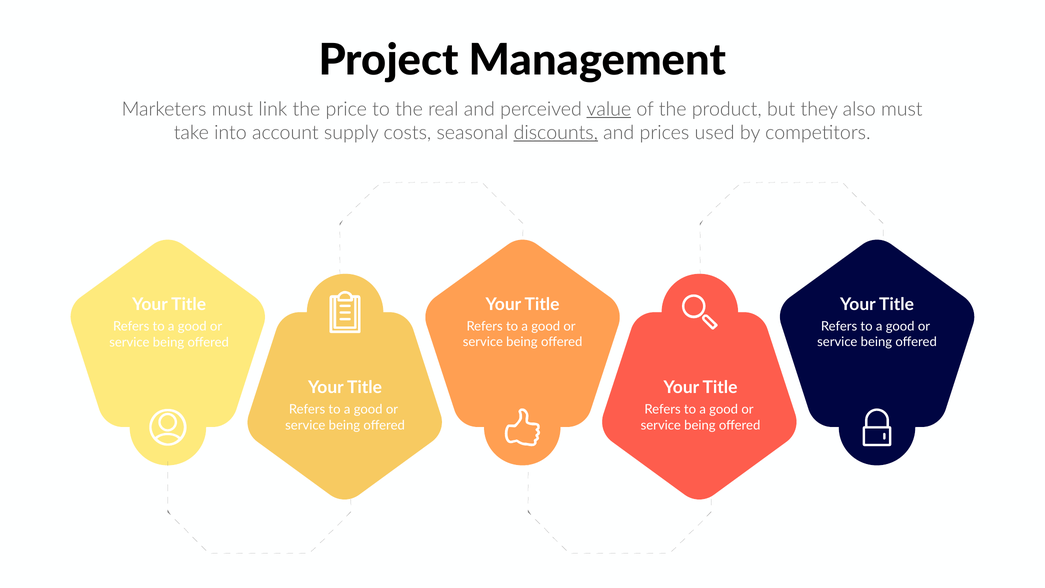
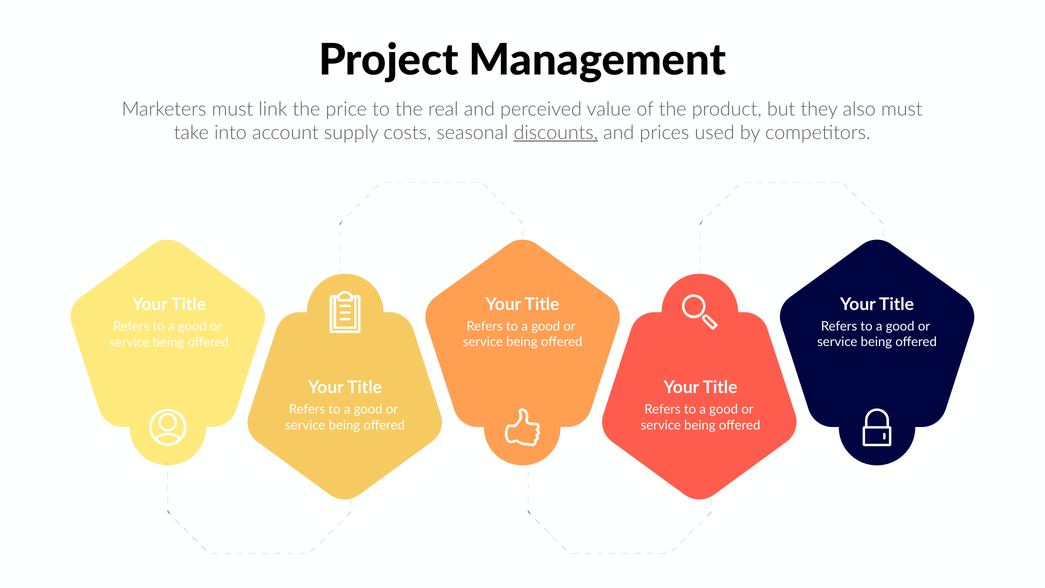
value underline: present -> none
